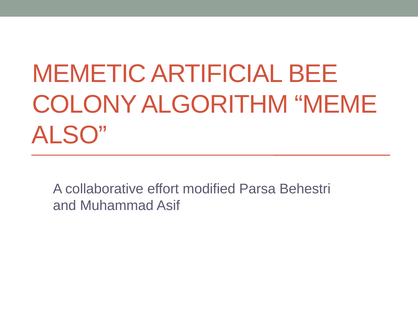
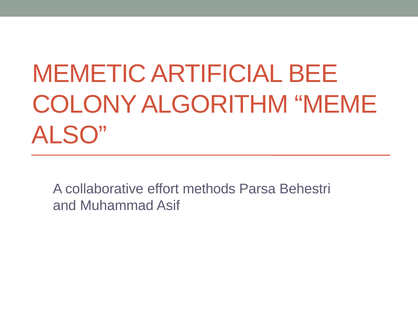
modified: modified -> methods
